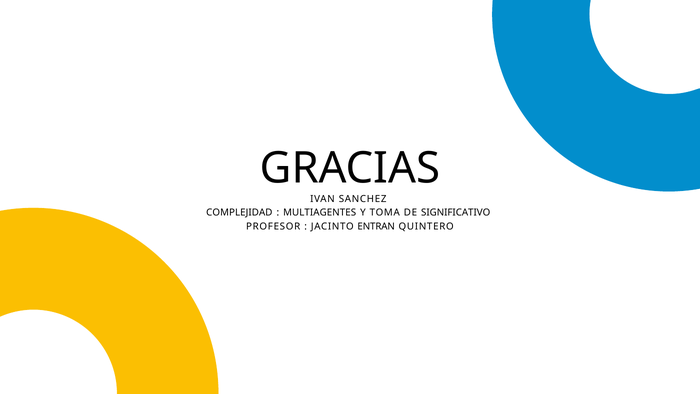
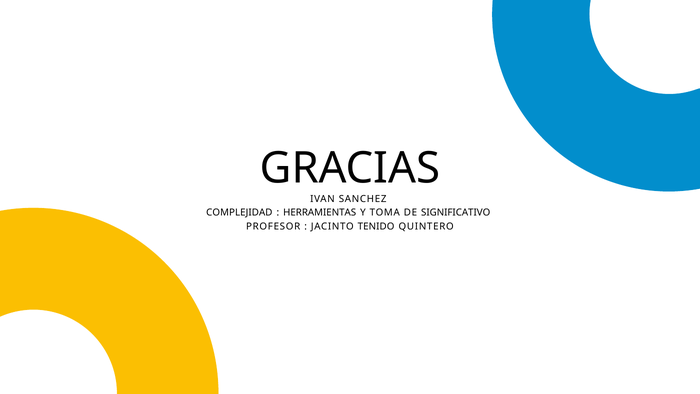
MULTIAGENTES: MULTIAGENTES -> HERRAMIENTAS
ENTRAN: ENTRAN -> TENIDO
